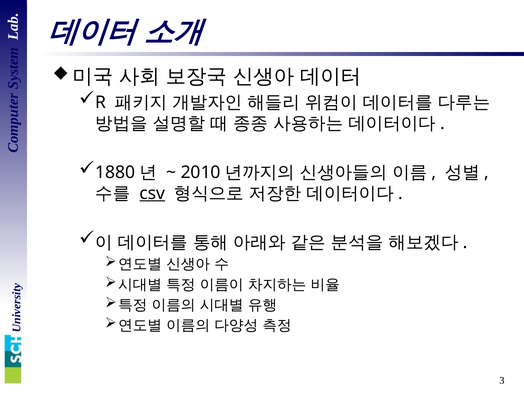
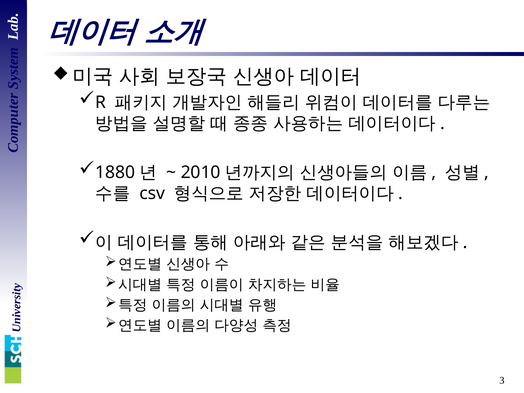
csv underline: present -> none
